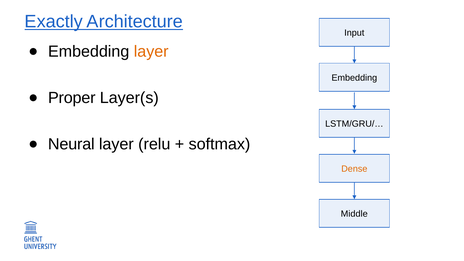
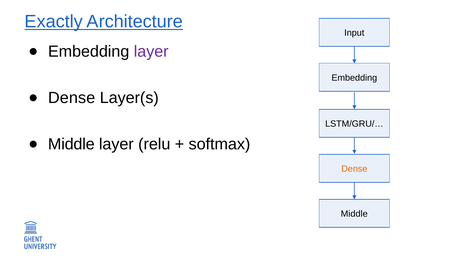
layer at (151, 52) colour: orange -> purple
Proper at (72, 98): Proper -> Dense
Neural at (71, 144): Neural -> Middle
